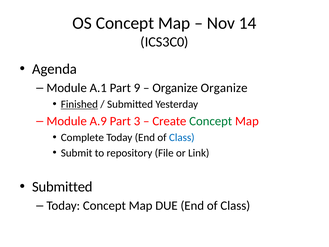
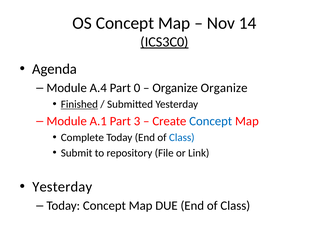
ICS3C0 underline: none -> present
A.1: A.1 -> A.4
9: 9 -> 0
A.9: A.9 -> A.1
Concept at (211, 121) colour: green -> blue
Submitted at (62, 187): Submitted -> Yesterday
